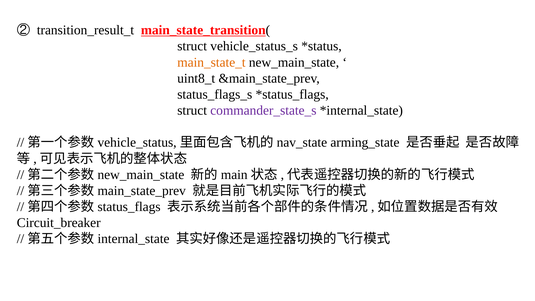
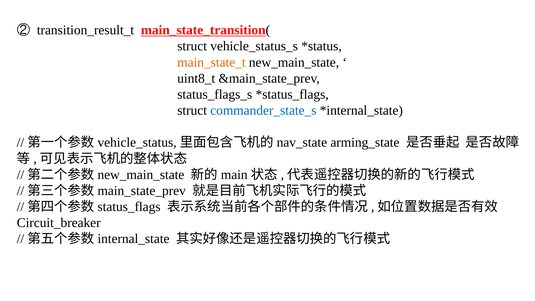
commander_state_s colour: purple -> blue
